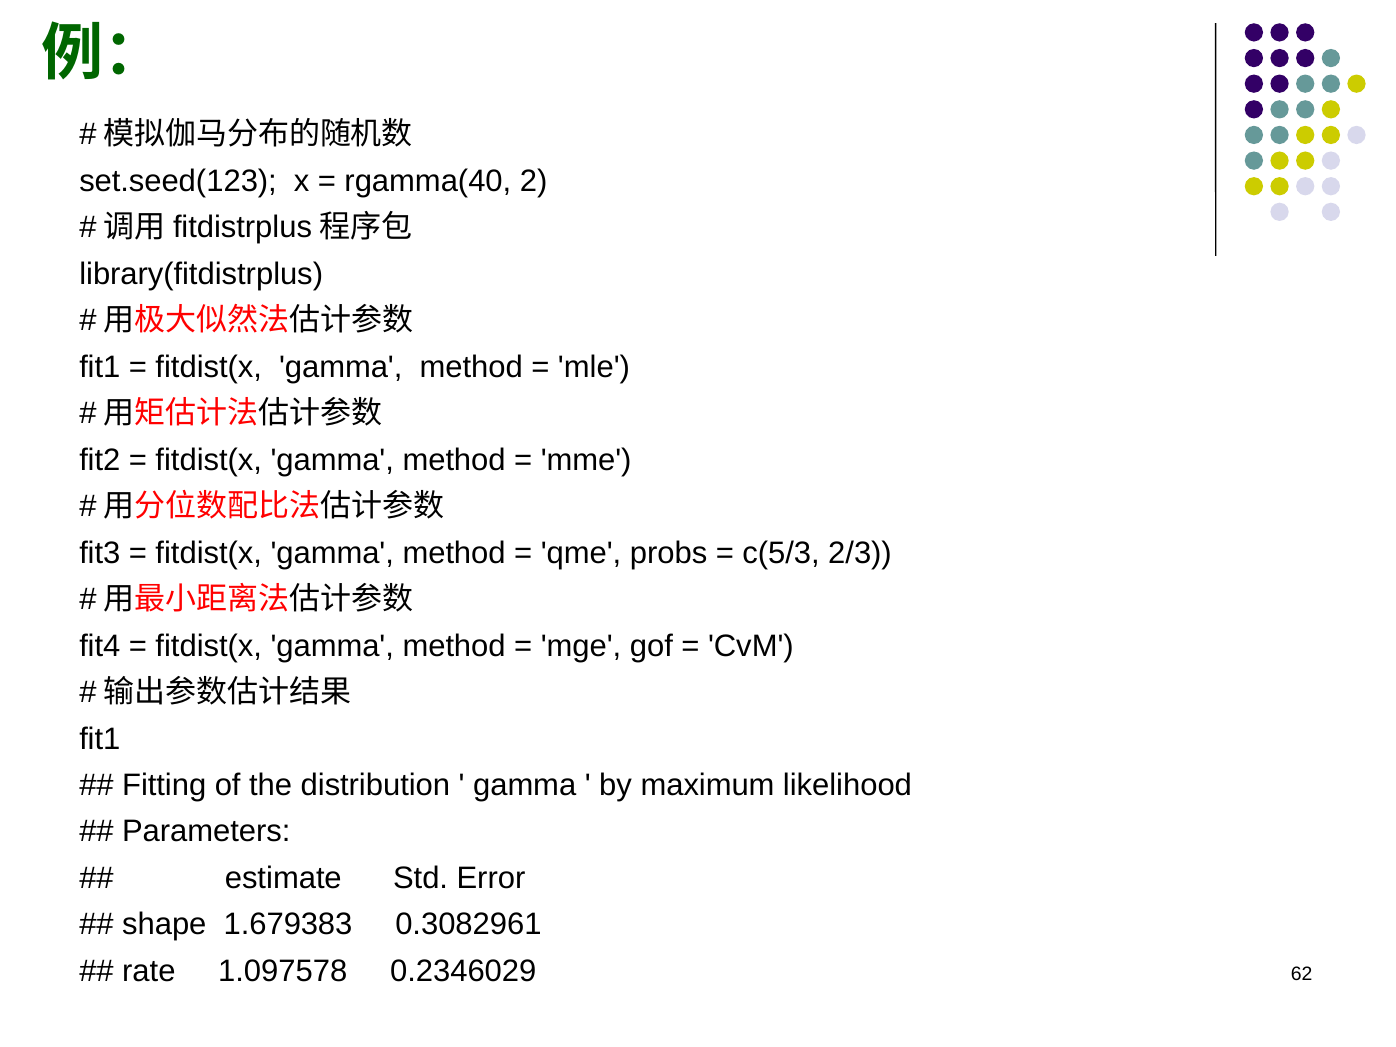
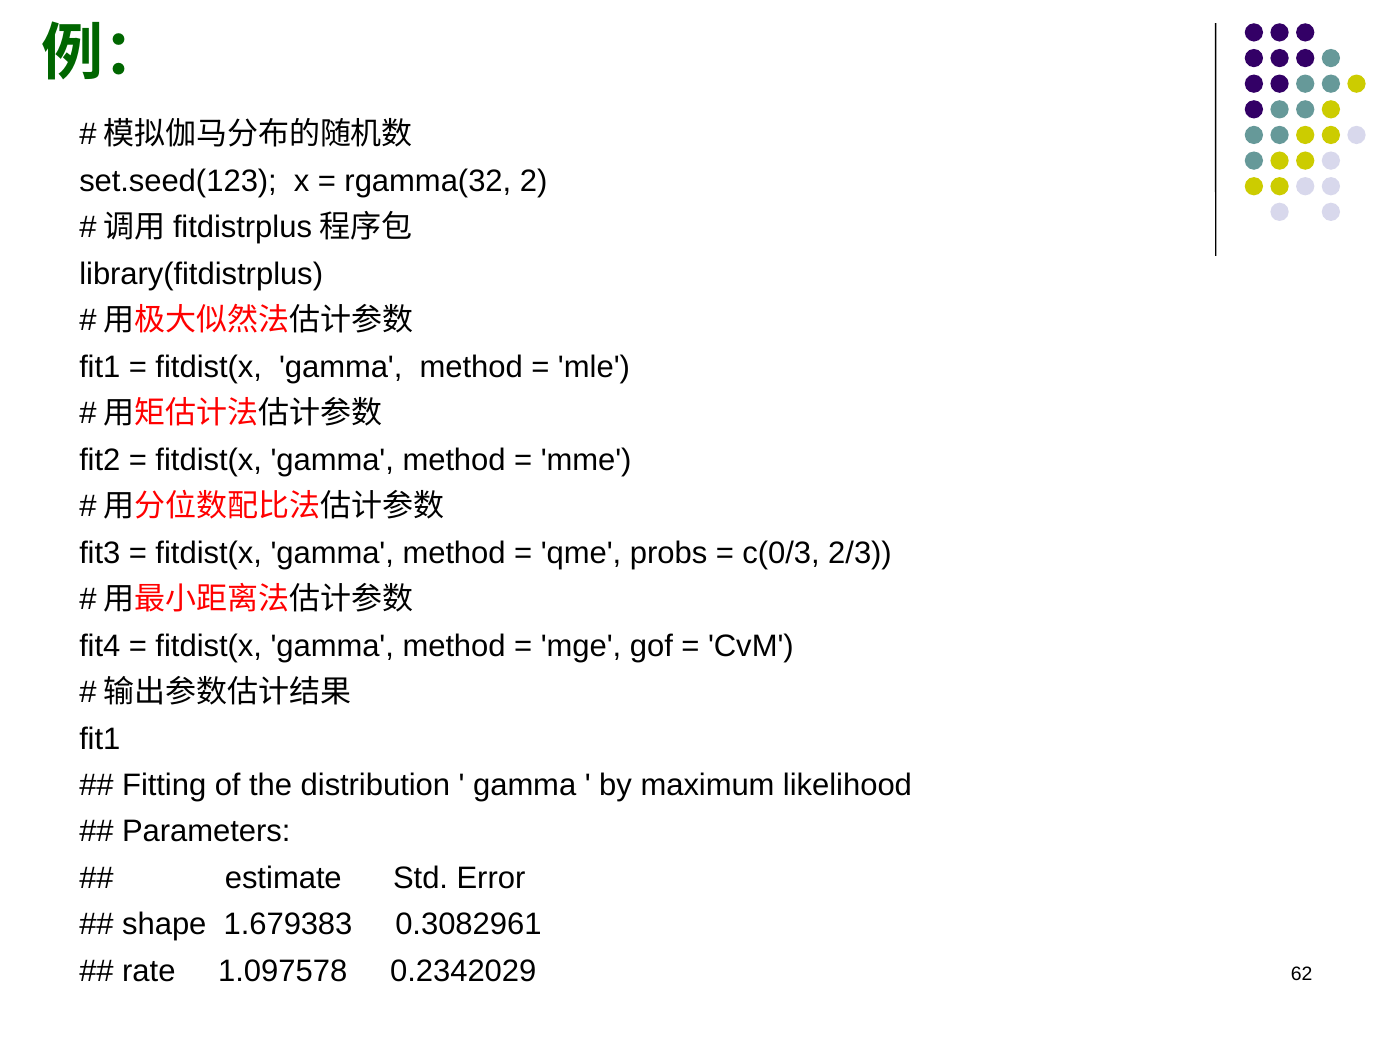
rgamma(40: rgamma(40 -> rgamma(32
c(5/3: c(5/3 -> c(0/3
0.2346029: 0.2346029 -> 0.2342029
